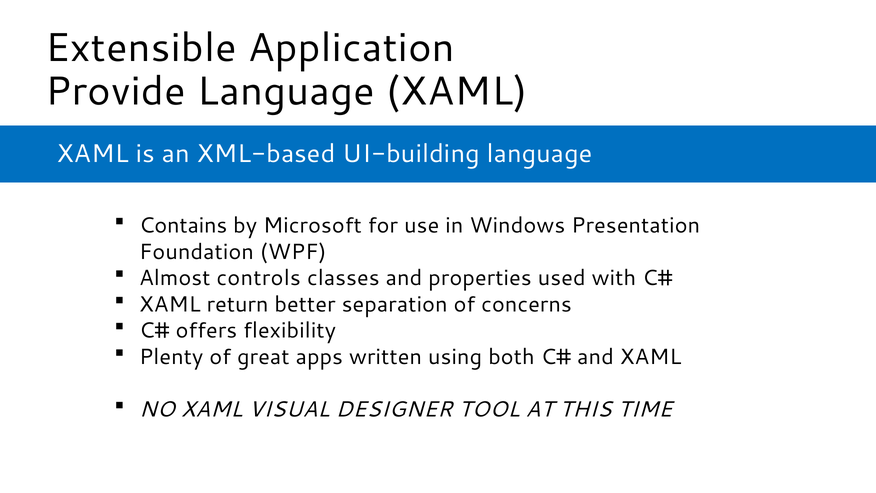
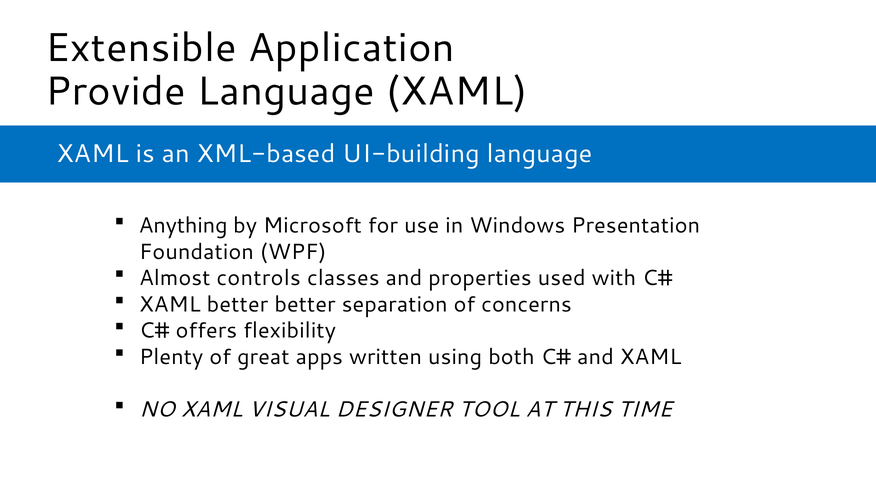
Contains: Contains -> Anything
XAML return: return -> better
